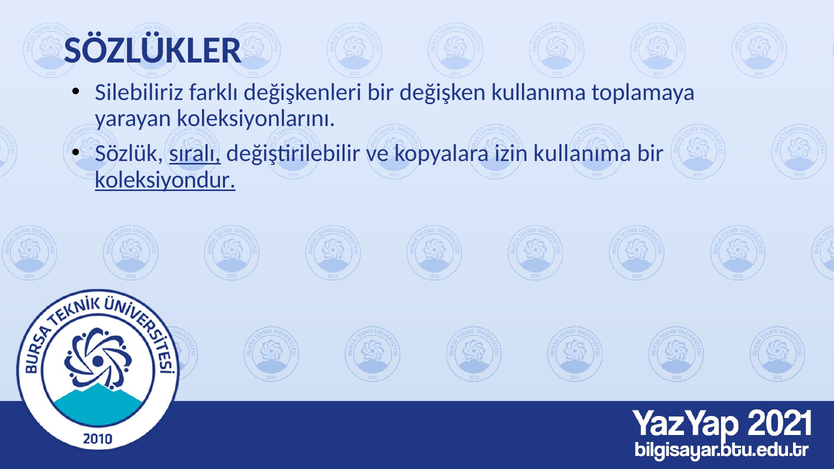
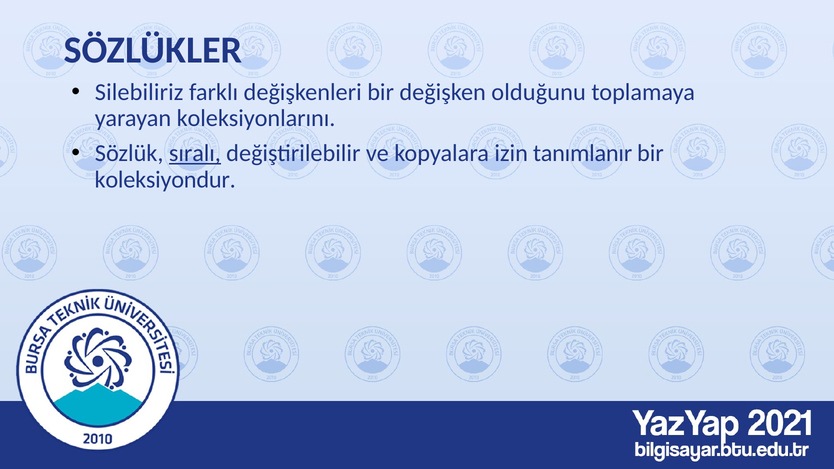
değişken kullanıma: kullanıma -> olduğunu
izin kullanıma: kullanıma -> tanımlanır
koleksiyondur underline: present -> none
